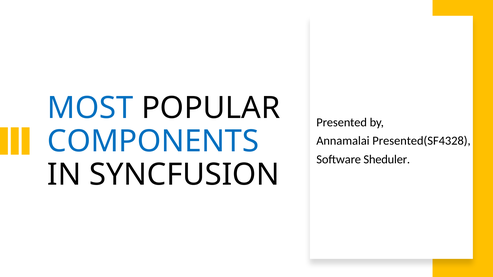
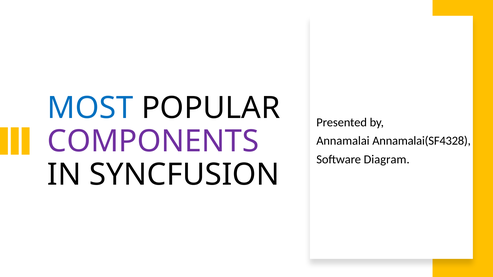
COMPONENTS colour: blue -> purple
Presented(SF4328: Presented(SF4328 -> Annamalai(SF4328
Sheduler: Sheduler -> Diagram
